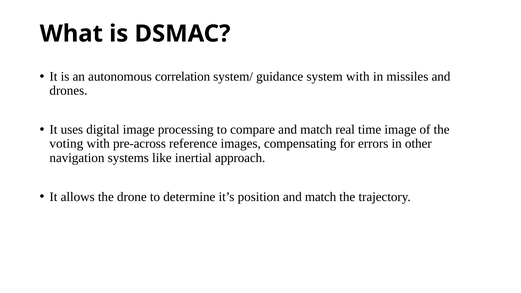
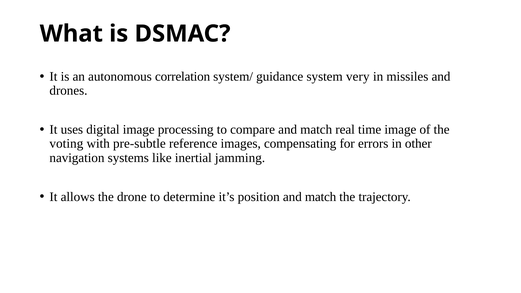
system with: with -> very
pre-across: pre-across -> pre-subtle
approach: approach -> jamming
